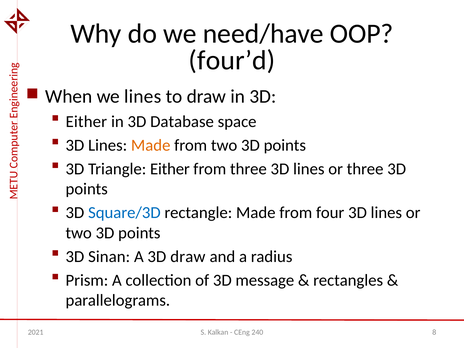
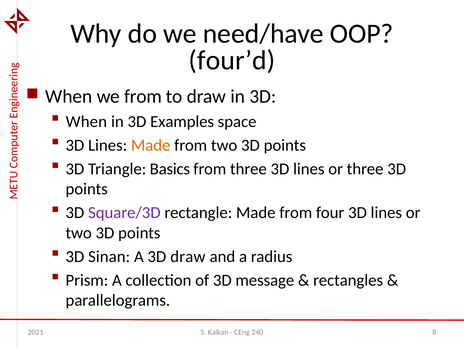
we lines: lines -> from
Either at (86, 122): Either -> When
Database: Database -> Examples
Triangle Either: Either -> Basics
Square/3D colour: blue -> purple
